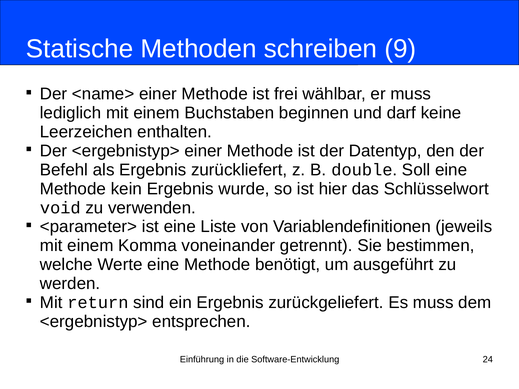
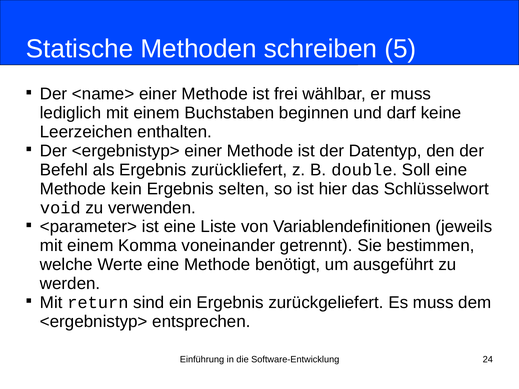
9: 9 -> 5
wurde: wurde -> selten
